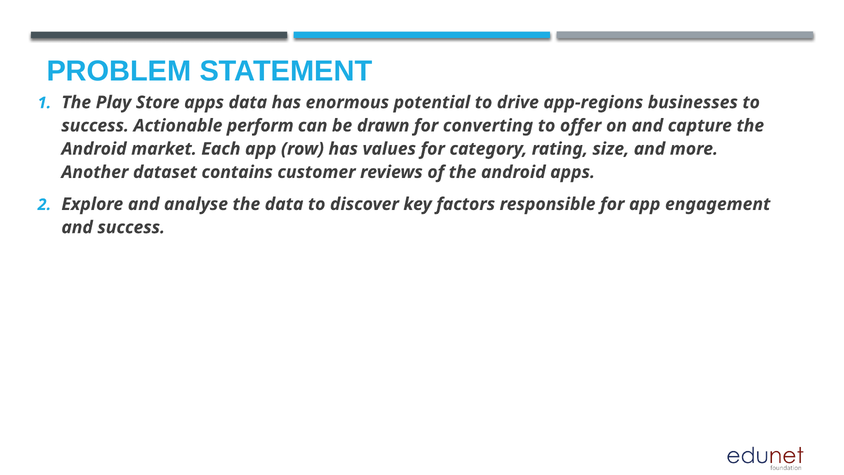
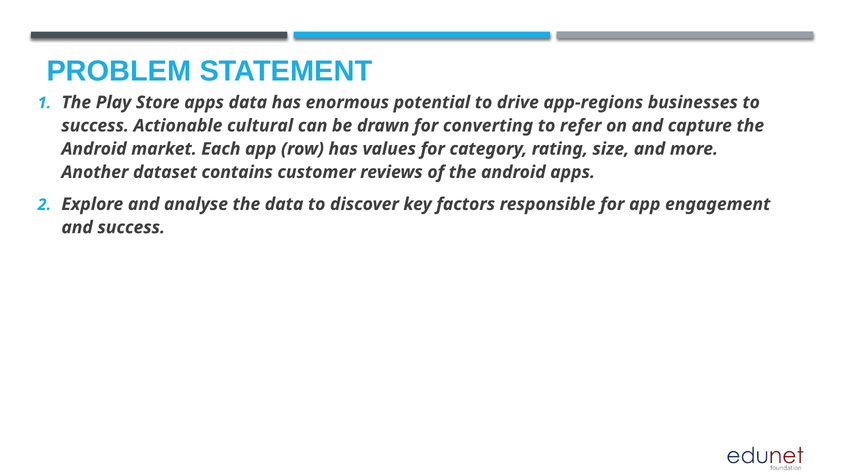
perform: perform -> cultural
offer: offer -> refer
